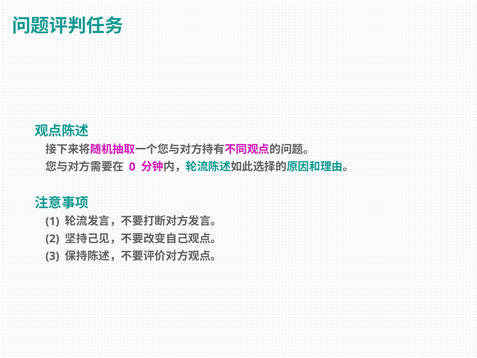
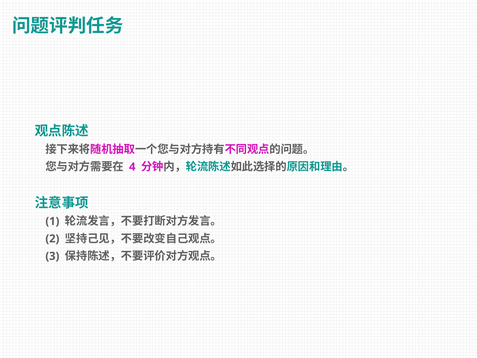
0: 0 -> 4
